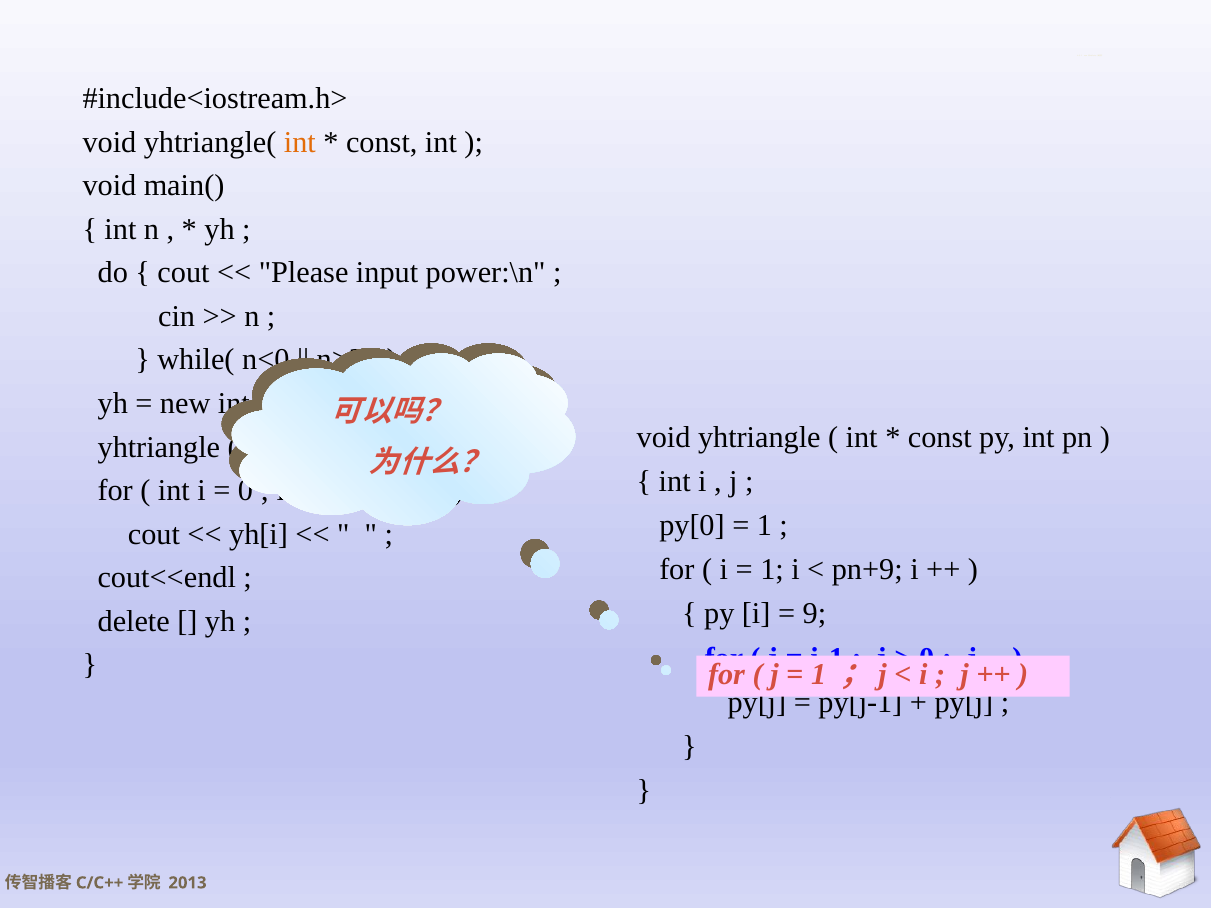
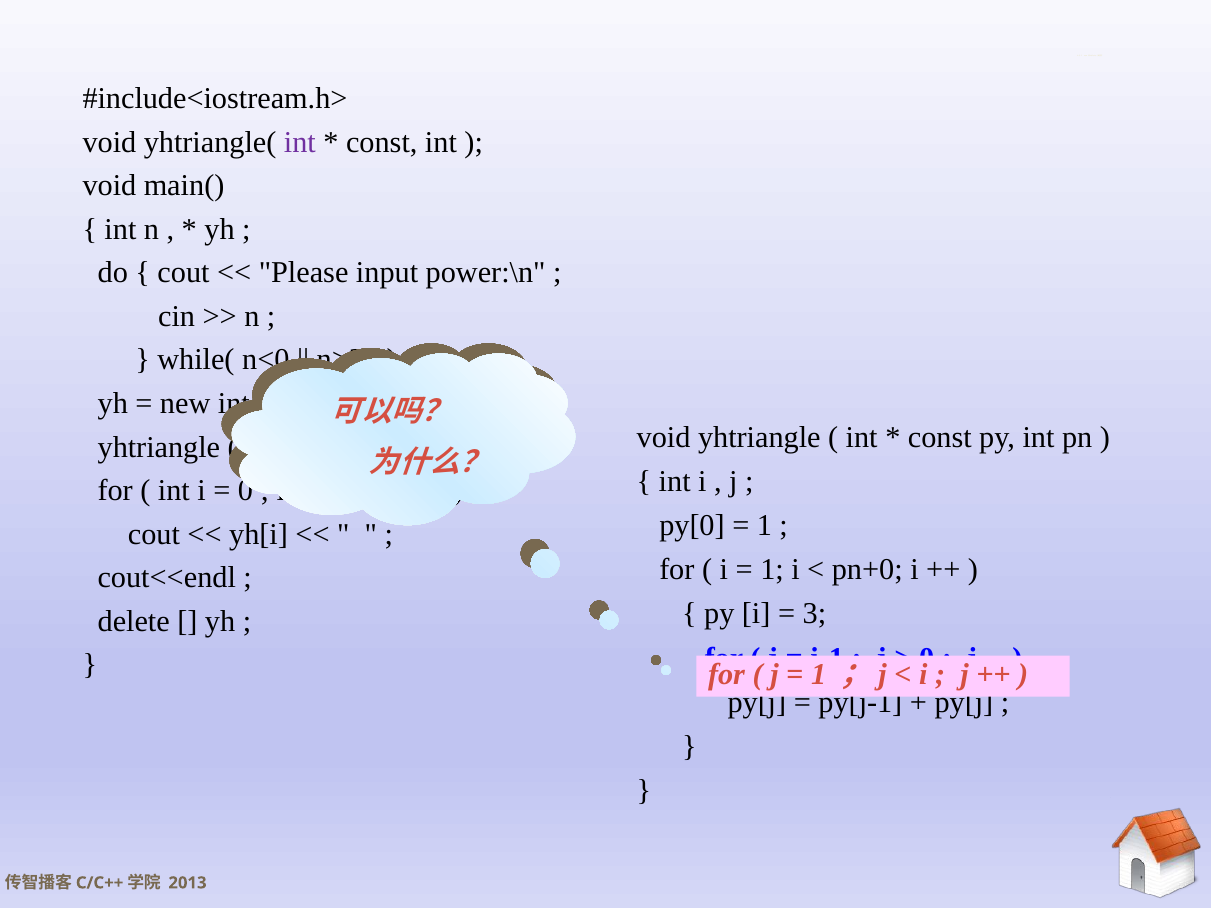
int at (300, 142) colour: orange -> purple
pn+9: pn+9 -> pn+0
9: 9 -> 3
